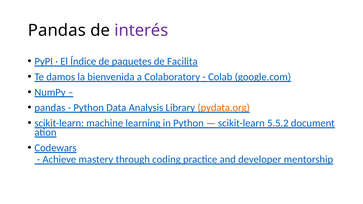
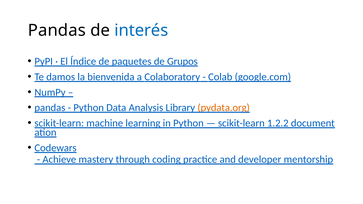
interés colour: purple -> blue
Facilita: Facilita -> Grupos
5.5.2: 5.5.2 -> 1.2.2
